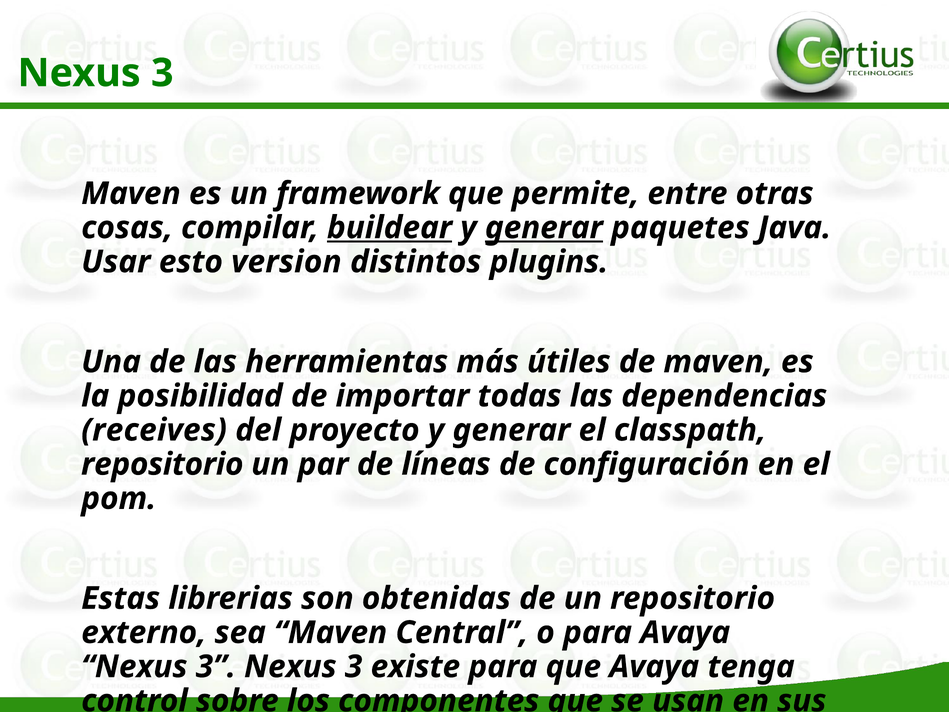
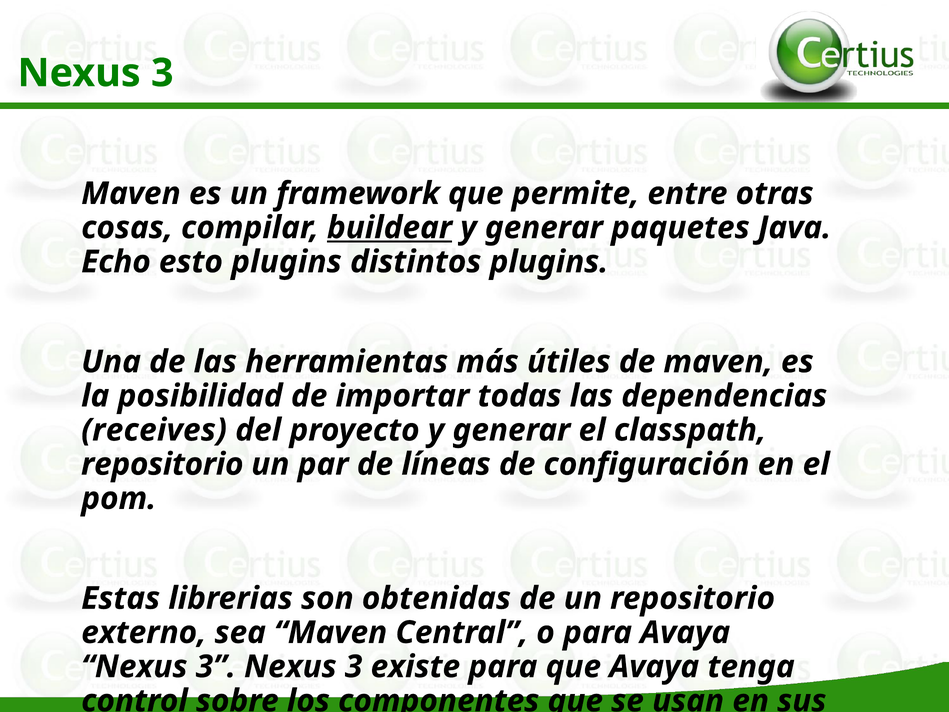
generar at (544, 228) underline: present -> none
Usar: Usar -> Echo
esto version: version -> plugins
